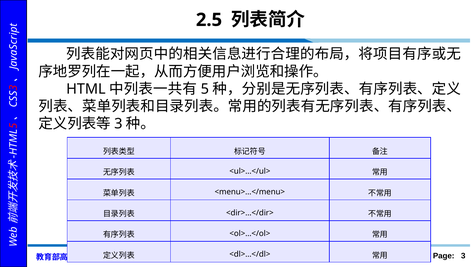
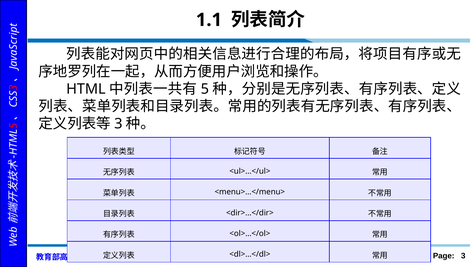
2.5: 2.5 -> 1.1
